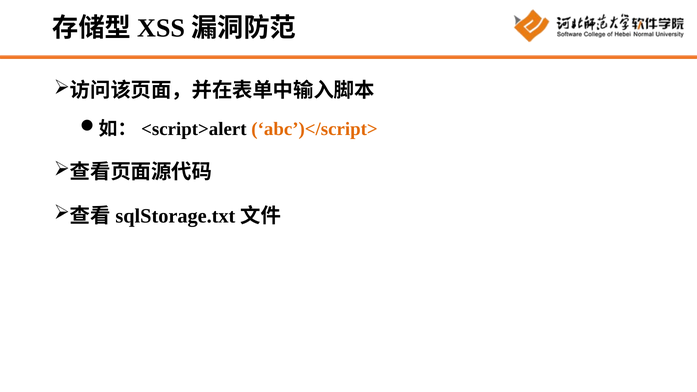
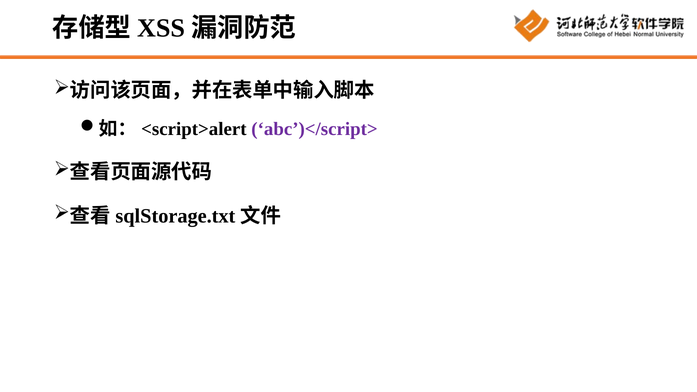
abc’)</script> colour: orange -> purple
